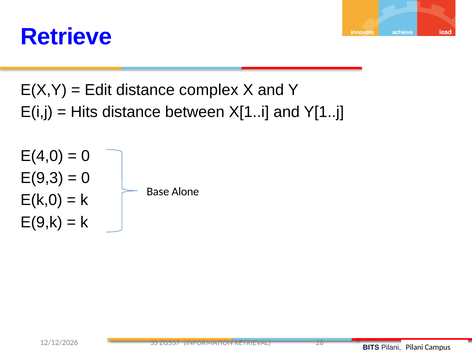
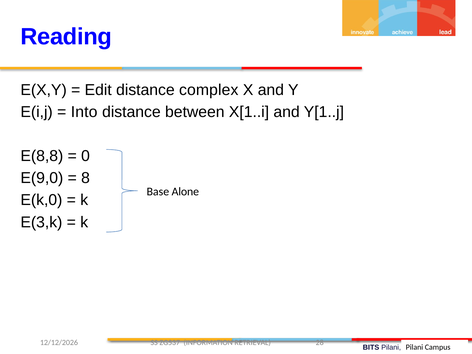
Retrieve: Retrieve -> Reading
Hits: Hits -> Into
E(4,0: E(4,0 -> E(8,8
E(9,3: E(9,3 -> E(9,0
0 at (86, 178): 0 -> 8
E(9,k: E(9,k -> E(3,k
